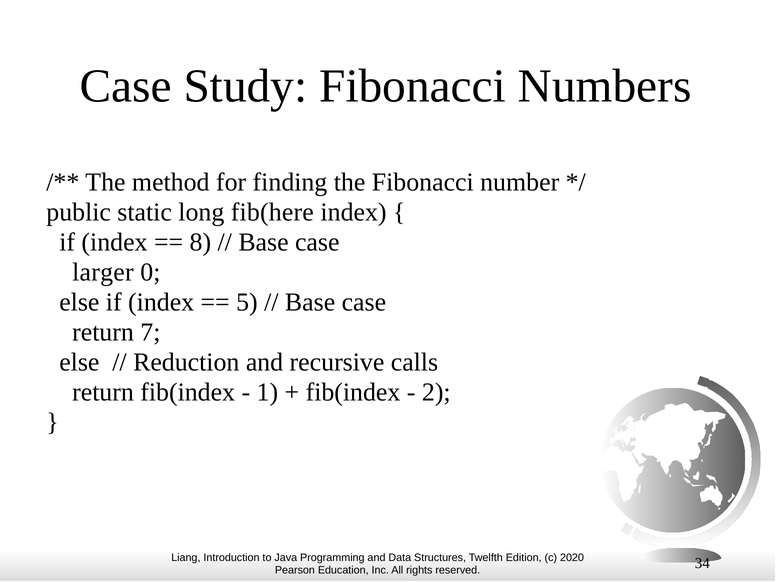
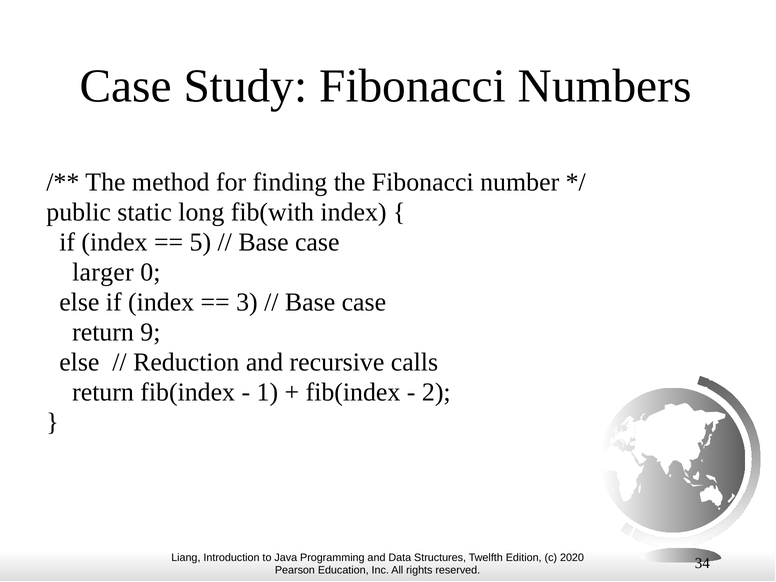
fib(here: fib(here -> fib(with
8: 8 -> 5
5: 5 -> 3
7: 7 -> 9
